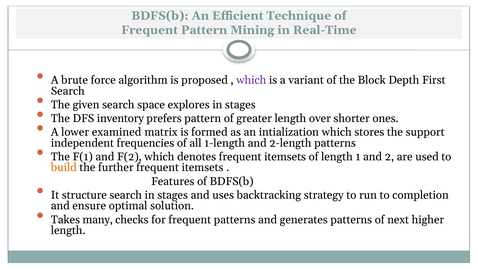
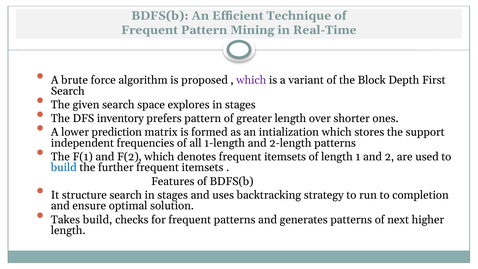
examined: examined -> prediction
build at (64, 167) colour: orange -> blue
Takes many: many -> build
